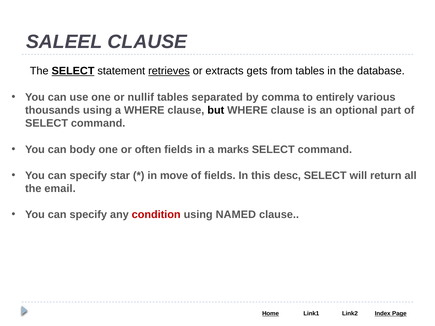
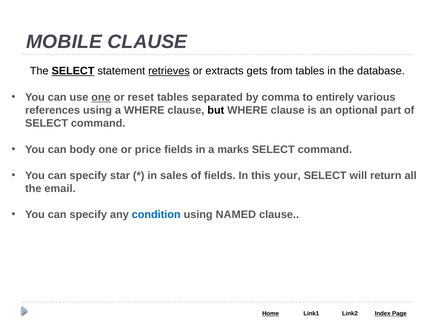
SALEEL: SALEEL -> MOBILE
one at (101, 97) underline: none -> present
nullif: nullif -> reset
thousands: thousands -> references
often: often -> price
move: move -> sales
desc: desc -> your
condition colour: red -> blue
